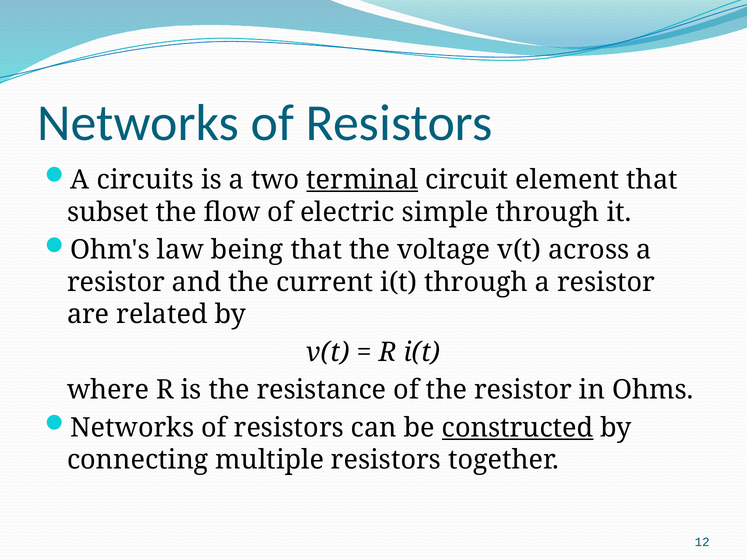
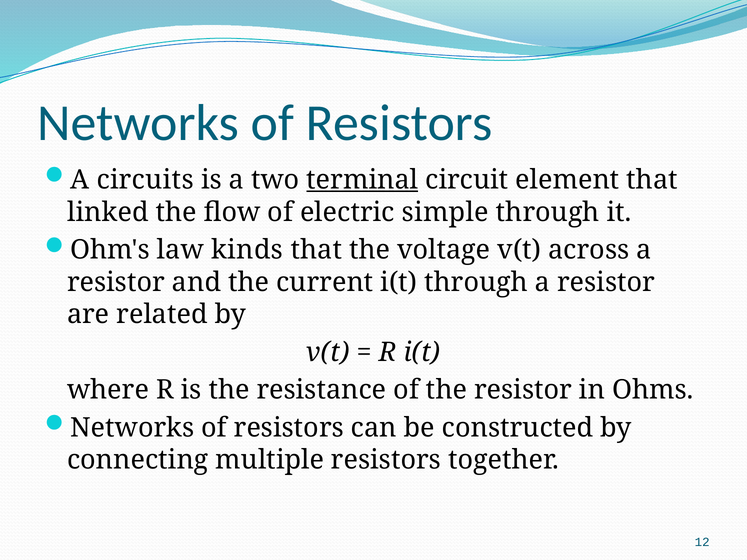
subset: subset -> linked
being: being -> kinds
constructed underline: present -> none
